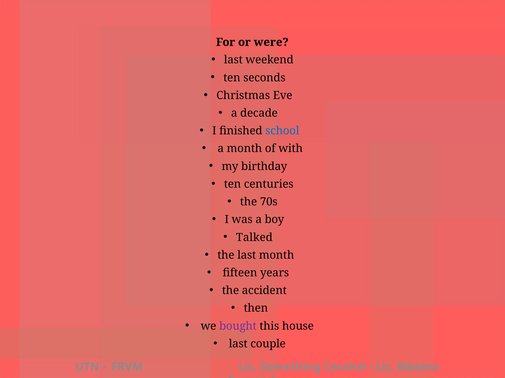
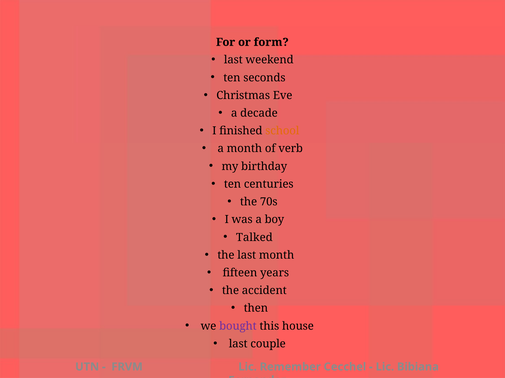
were: were -> form
school colour: blue -> orange
with: with -> verb
Something: Something -> Remember
